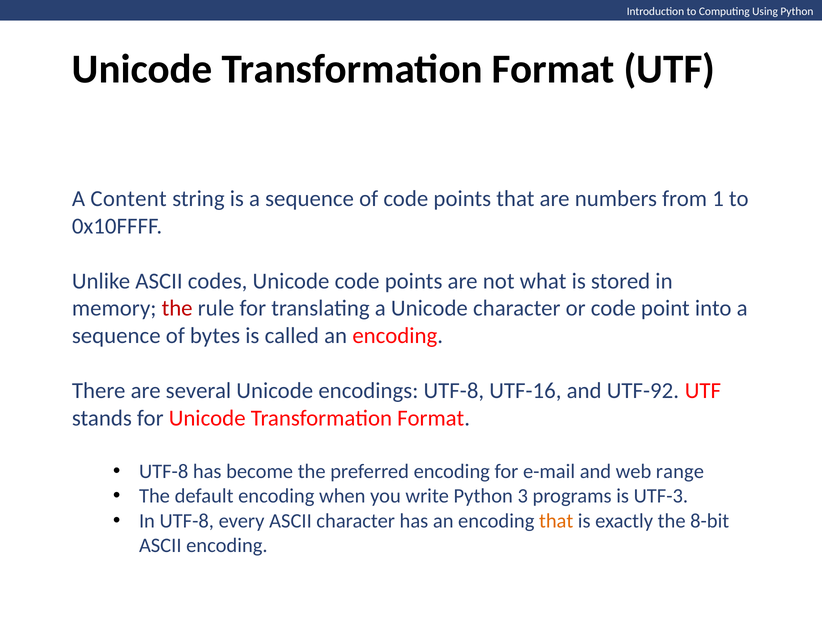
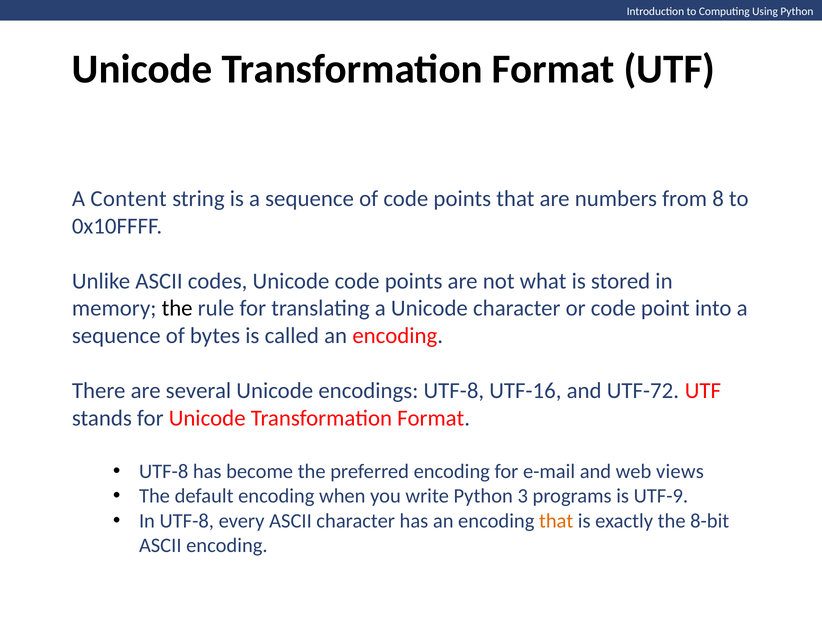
1: 1 -> 8
the at (177, 308) colour: red -> black
UTF-92: UTF-92 -> UTF-72
range: range -> views
UTF-3: UTF-3 -> UTF-9
